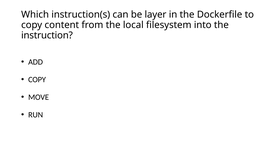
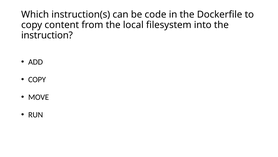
layer: layer -> code
